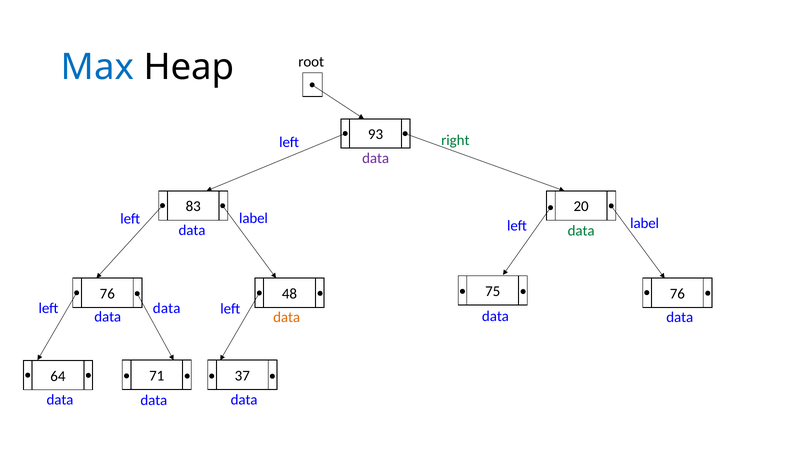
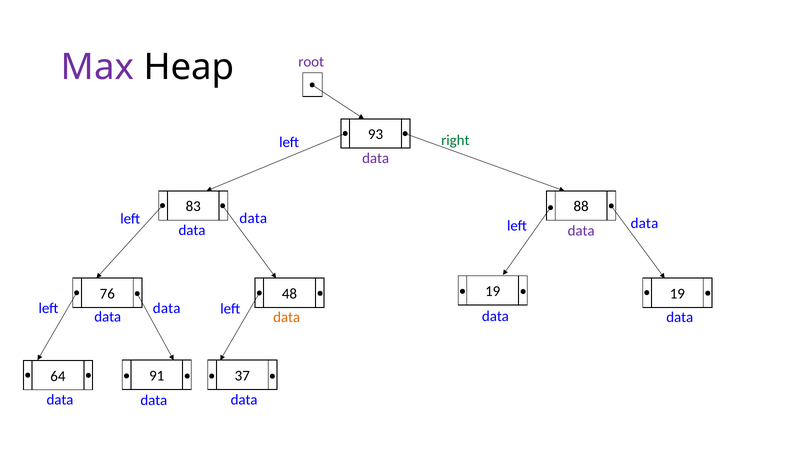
root colour: black -> purple
Max colour: blue -> purple
20: 20 -> 88
label at (253, 219): label -> data
label at (645, 223): label -> data
data at (581, 231) colour: green -> purple
76 75: 75 -> 19
48 76: 76 -> 19
71: 71 -> 91
